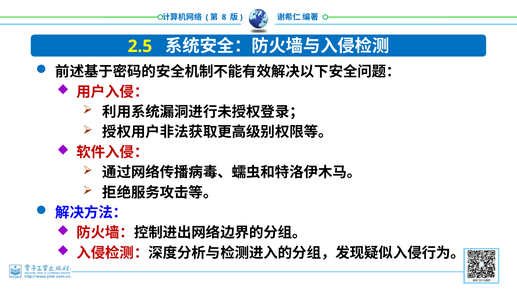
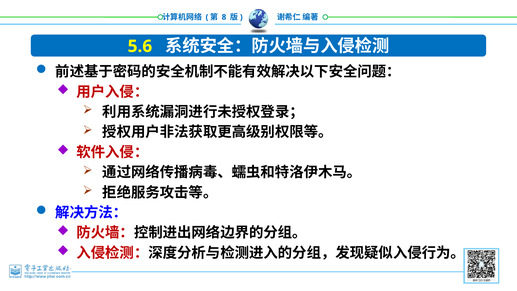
2.5: 2.5 -> 5.6
